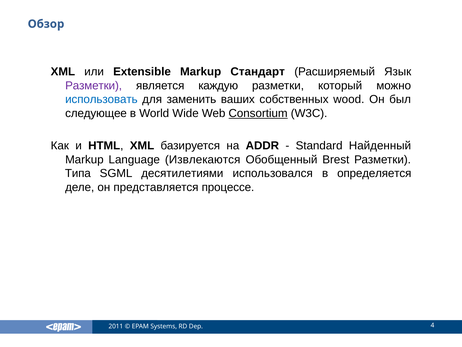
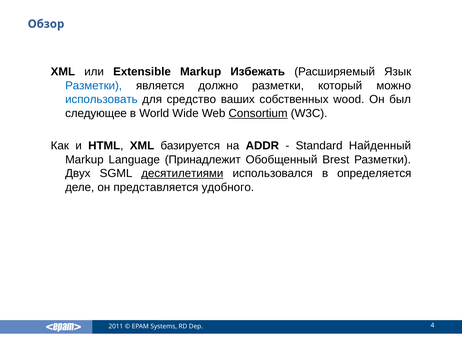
Стандарт: Стандарт -> Избежать
Разметки at (94, 85) colour: purple -> blue
каждую: каждую -> должно
заменить: заменить -> средство
Извлекаются: Извлекаются -> Принадлежит
Типа: Типа -> Двух
десятилетиями underline: none -> present
процессе: процессе -> удобного
